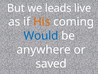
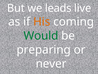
Would colour: blue -> green
anywhere: anywhere -> preparing
saved: saved -> never
